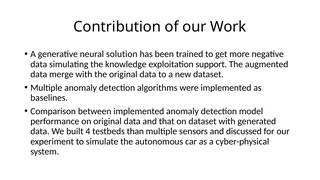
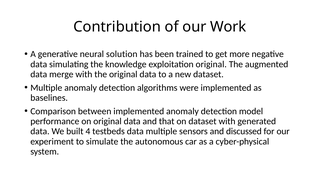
exploitation support: support -> original
testbeds than: than -> data
